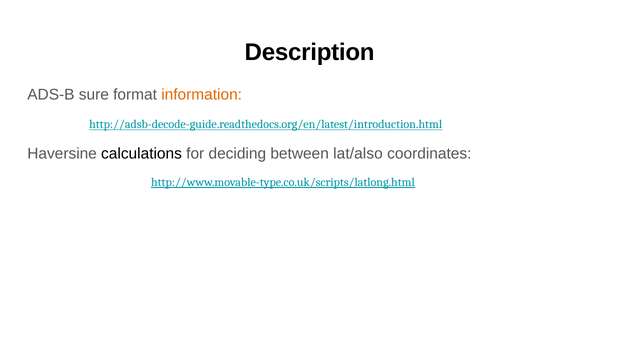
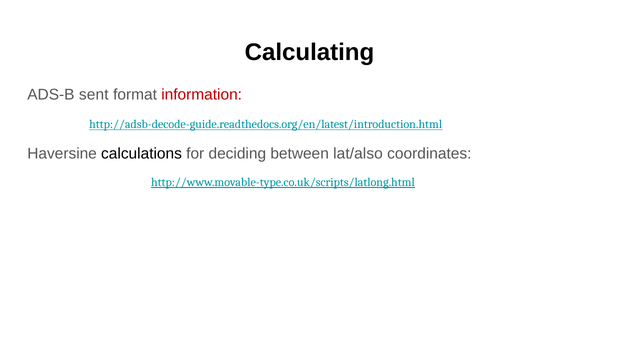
Description: Description -> Calculating
sure: sure -> sent
information colour: orange -> red
